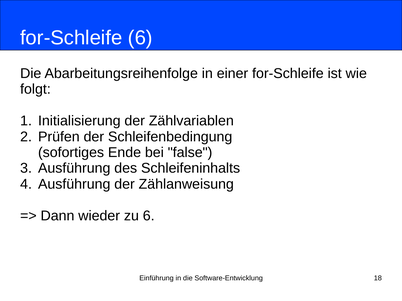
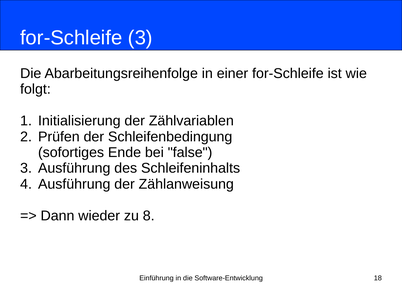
for-Schleife 6: 6 -> 3
zu 6: 6 -> 8
